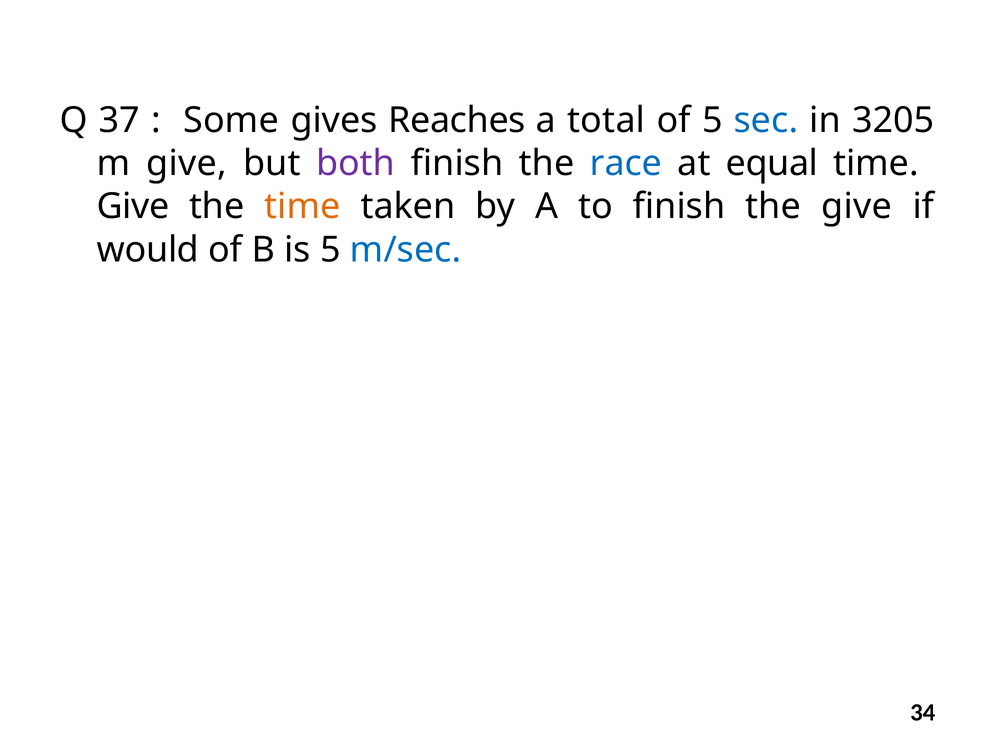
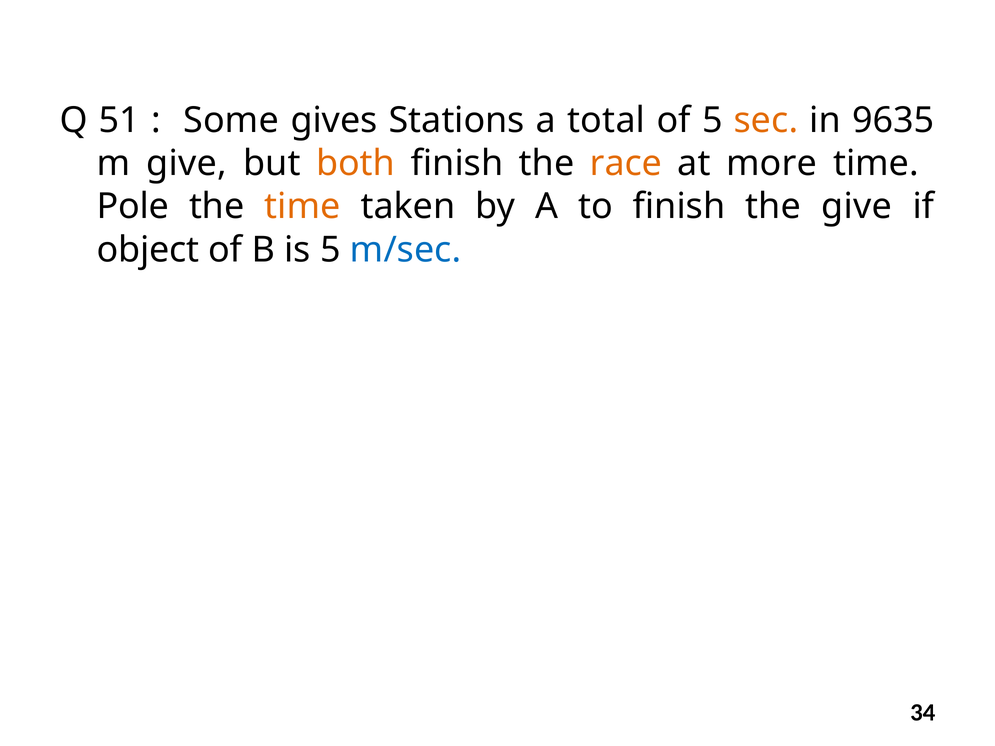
37: 37 -> 51
Reaches: Reaches -> Stations
sec colour: blue -> orange
3205: 3205 -> 9635
both colour: purple -> orange
race colour: blue -> orange
equal: equal -> more
Give at (133, 207): Give -> Pole
would: would -> object
